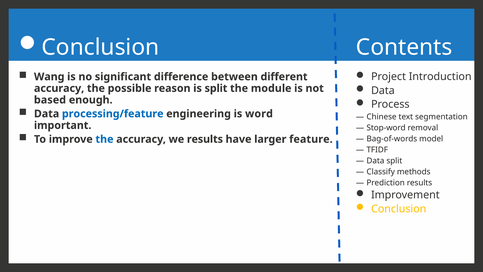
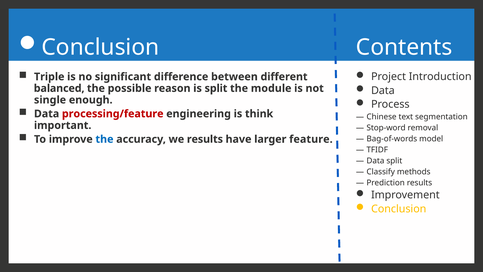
Wang: Wang -> Triple
accuracy at (59, 88): accuracy -> balanced
based: based -> single
processing/feature colour: blue -> red
word: word -> think
